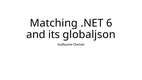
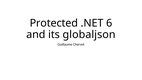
Matching: Matching -> Protected
